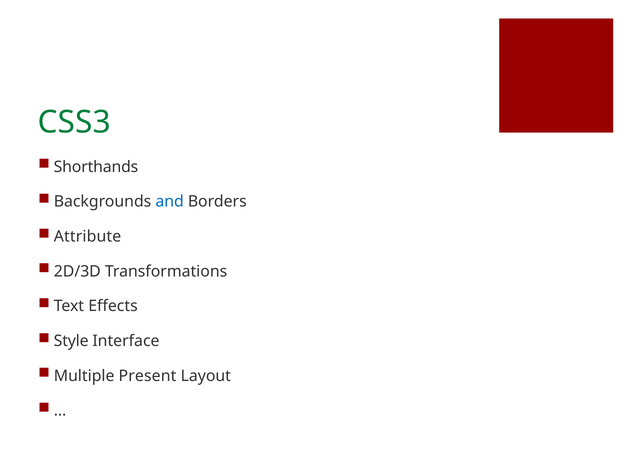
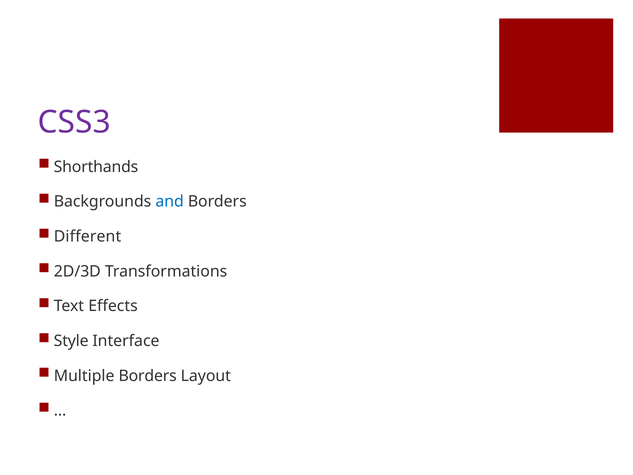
CSS3 colour: green -> purple
Attribute: Attribute -> Different
Multiple Present: Present -> Borders
